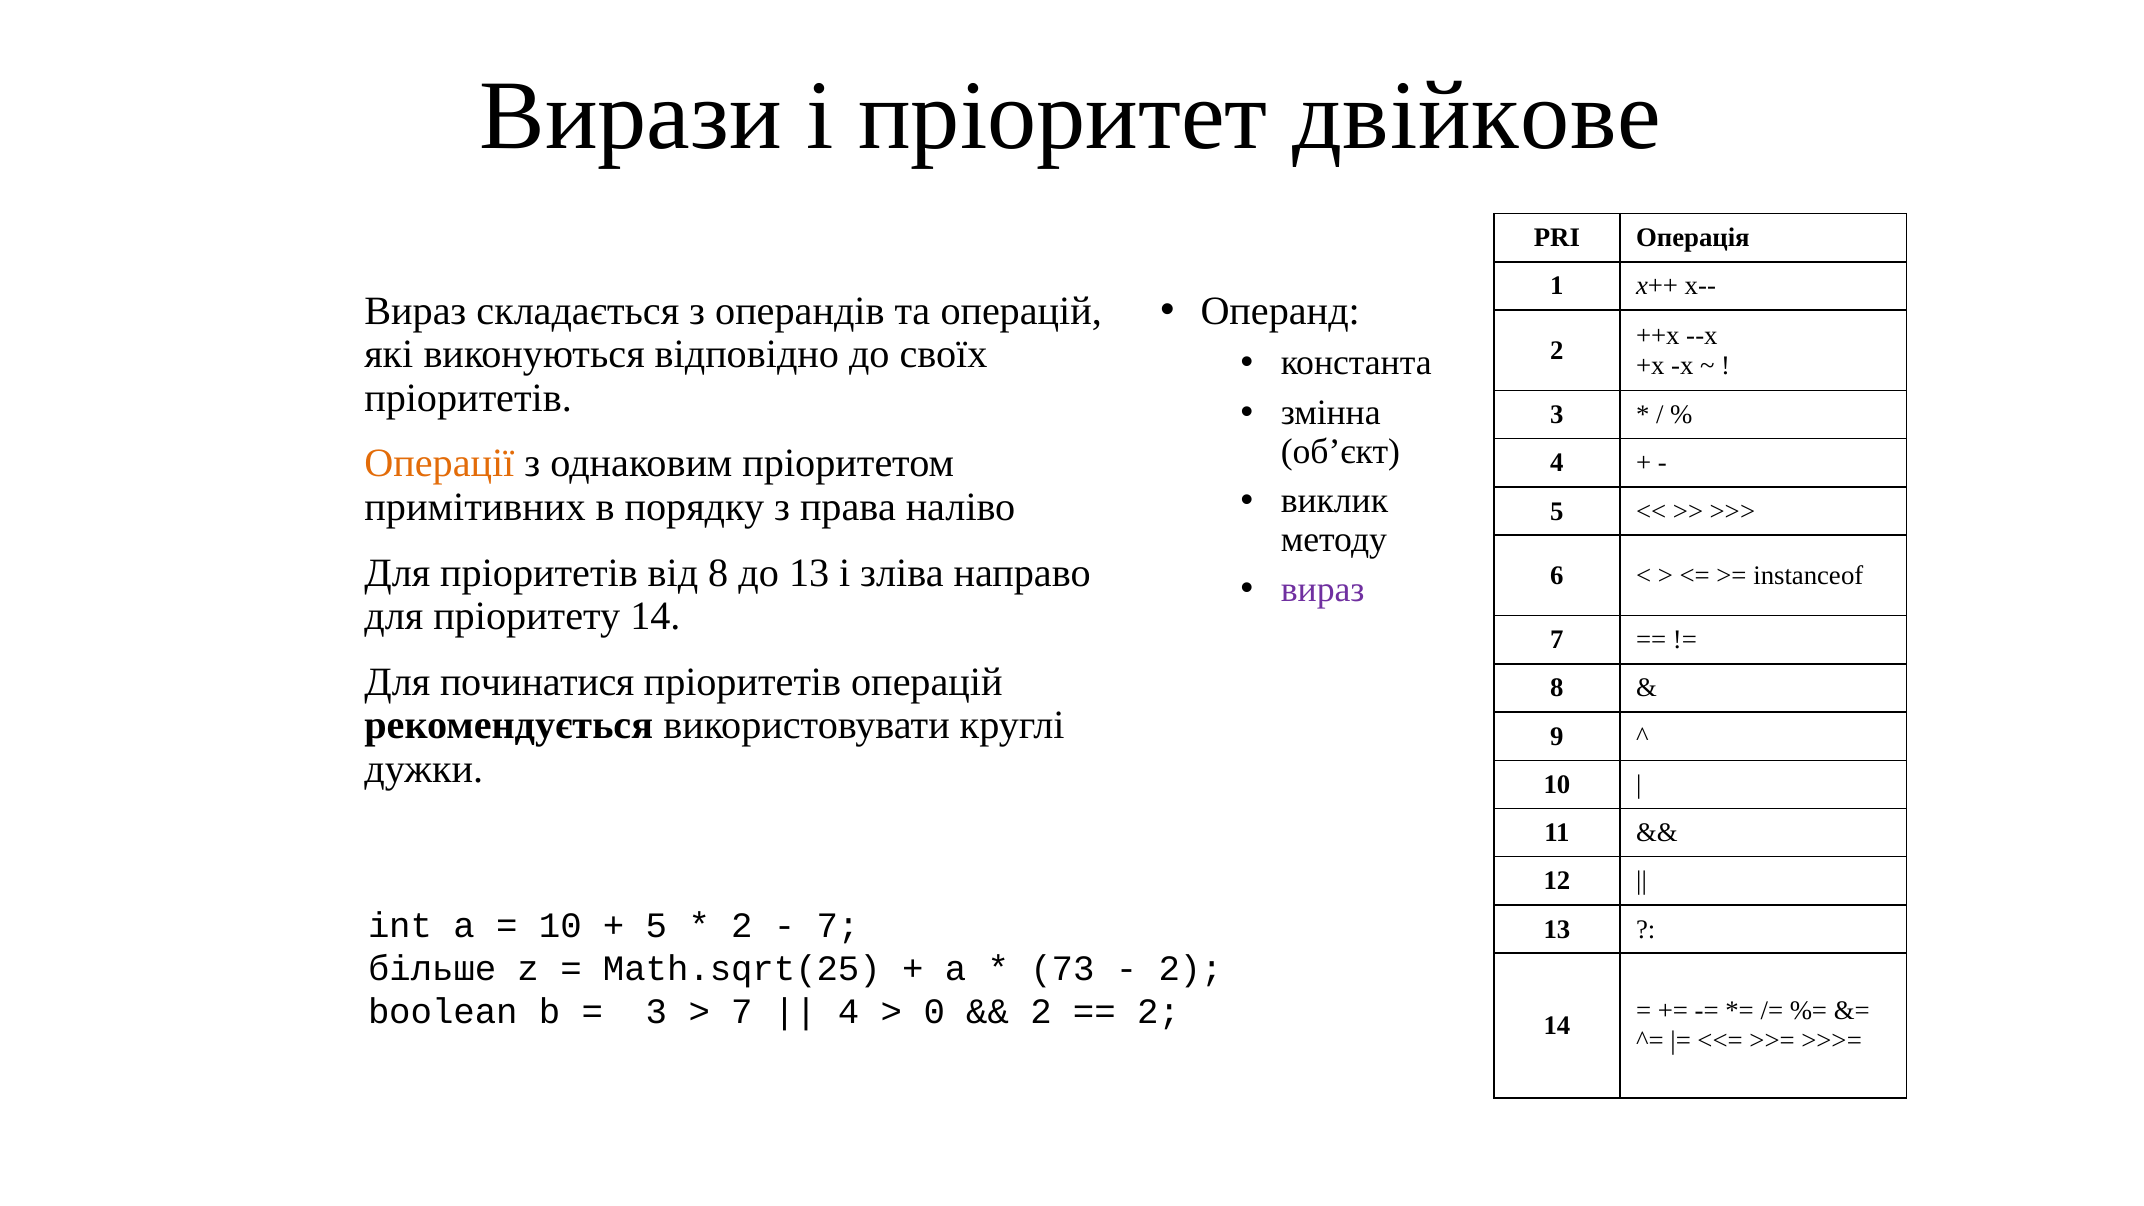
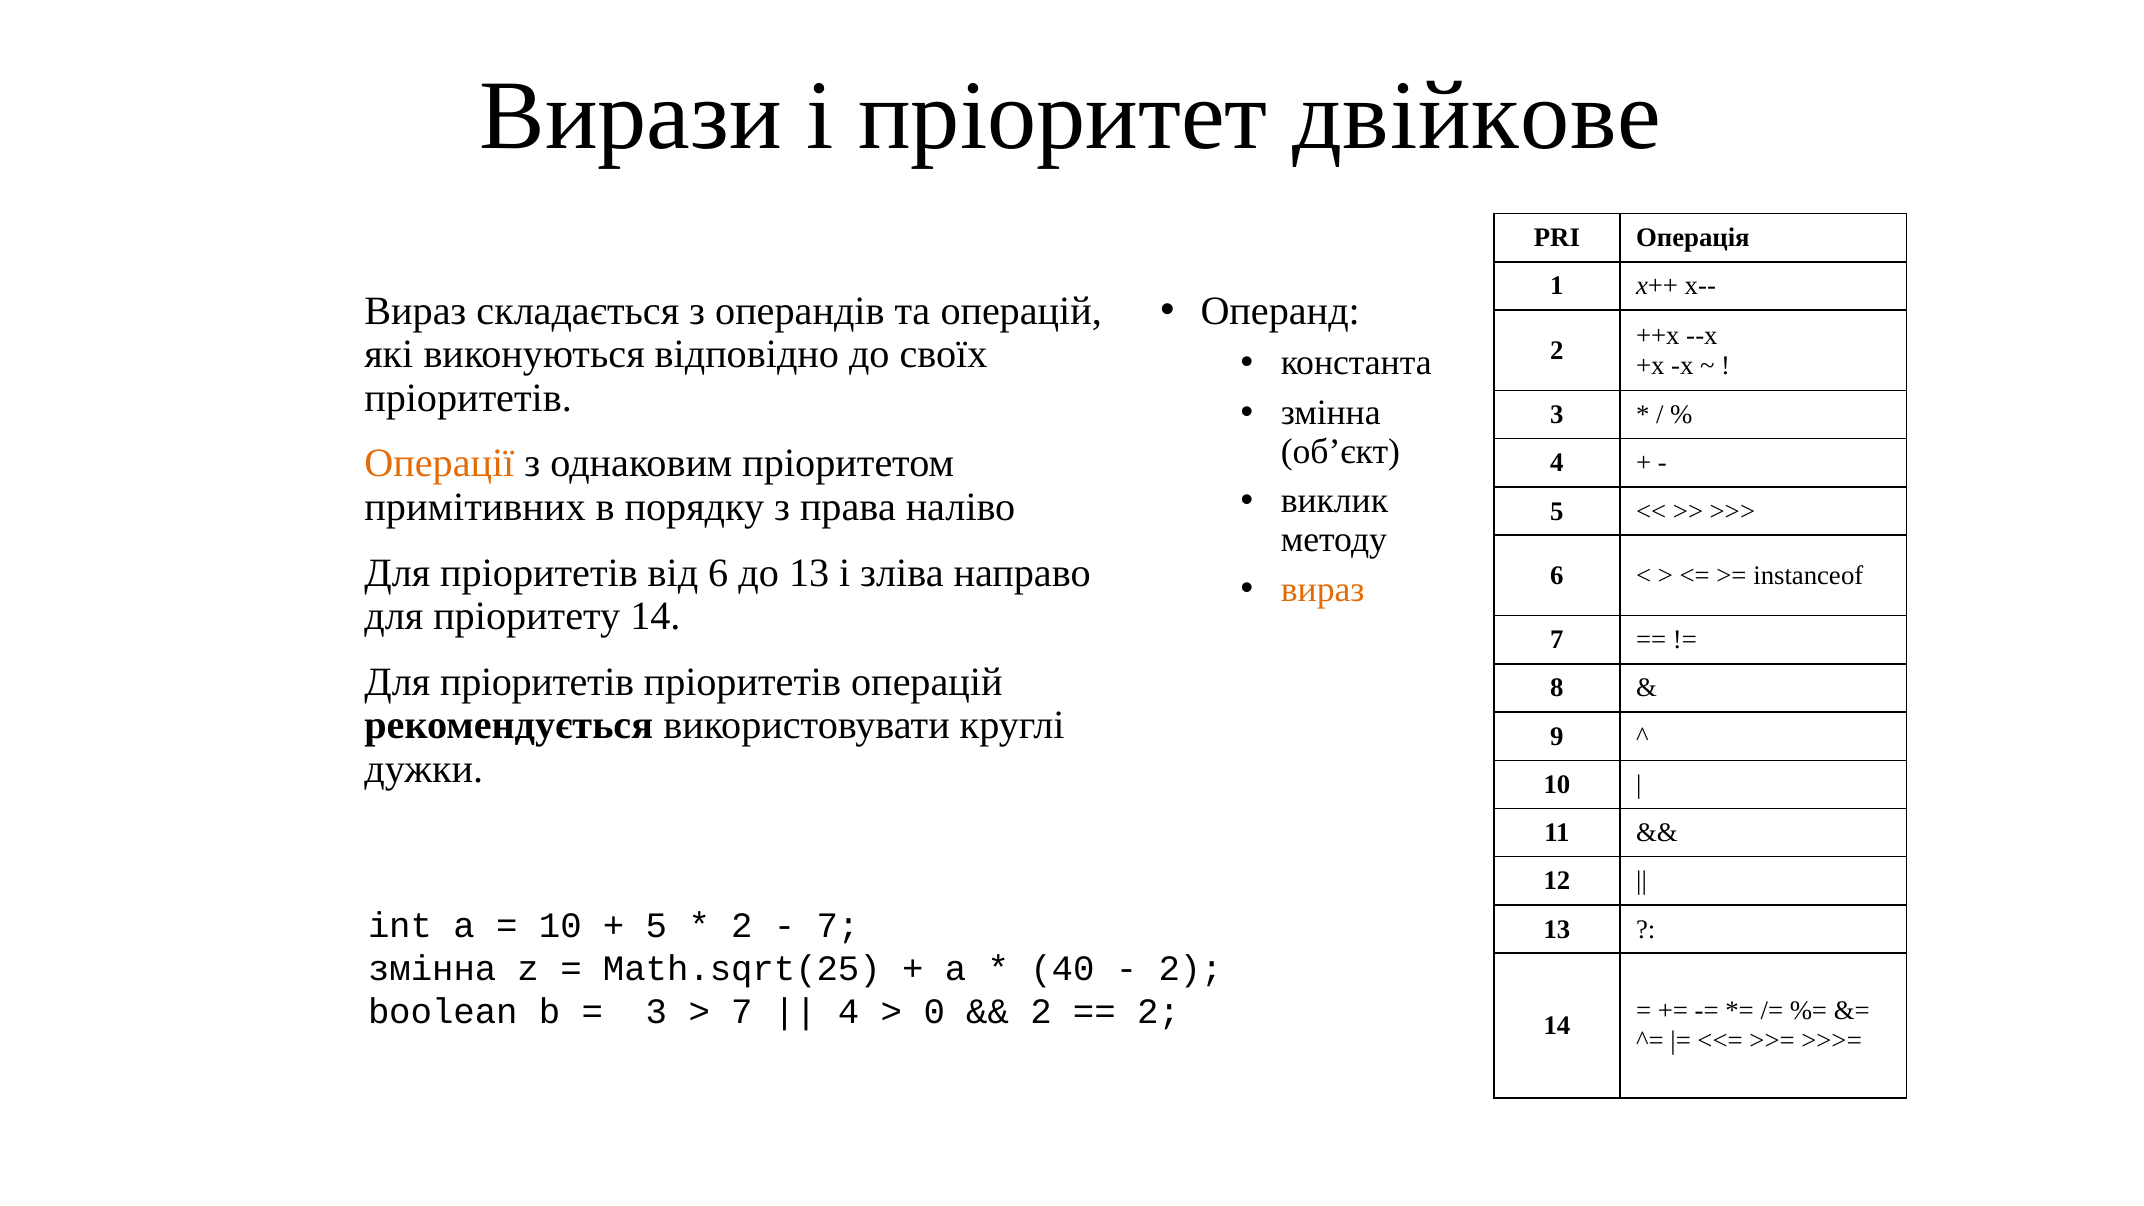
від 8: 8 -> 6
вираз at (1323, 589) colour: purple -> orange
починатися at (537, 682): починатися -> пріоритетів
більше at (432, 969): більше -> змінна
73: 73 -> 40
